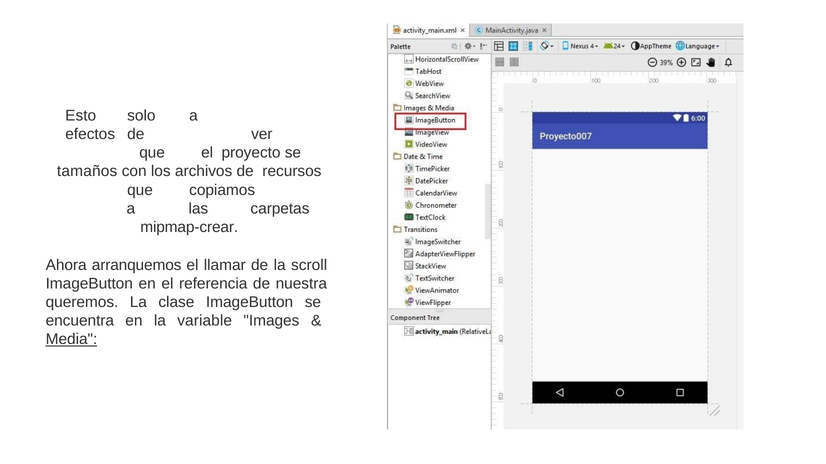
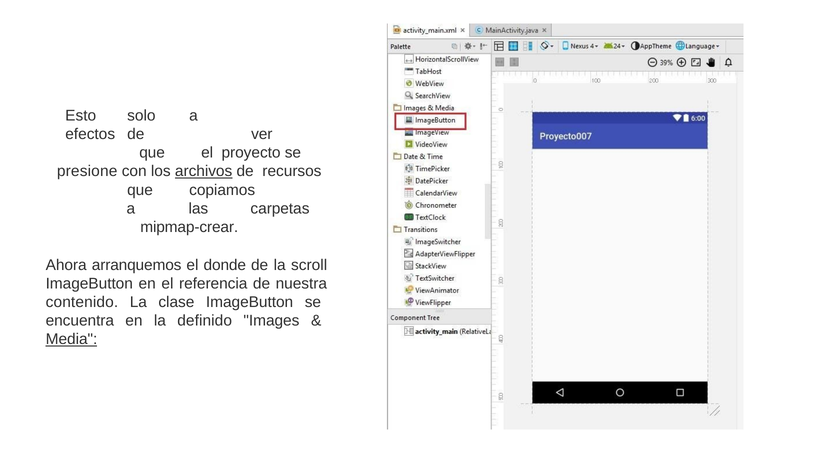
tamaños: tamaños -> presione
archivos underline: none -> present
llamar: llamar -> donde
queremos: queremos -> contenido
variable: variable -> definido
